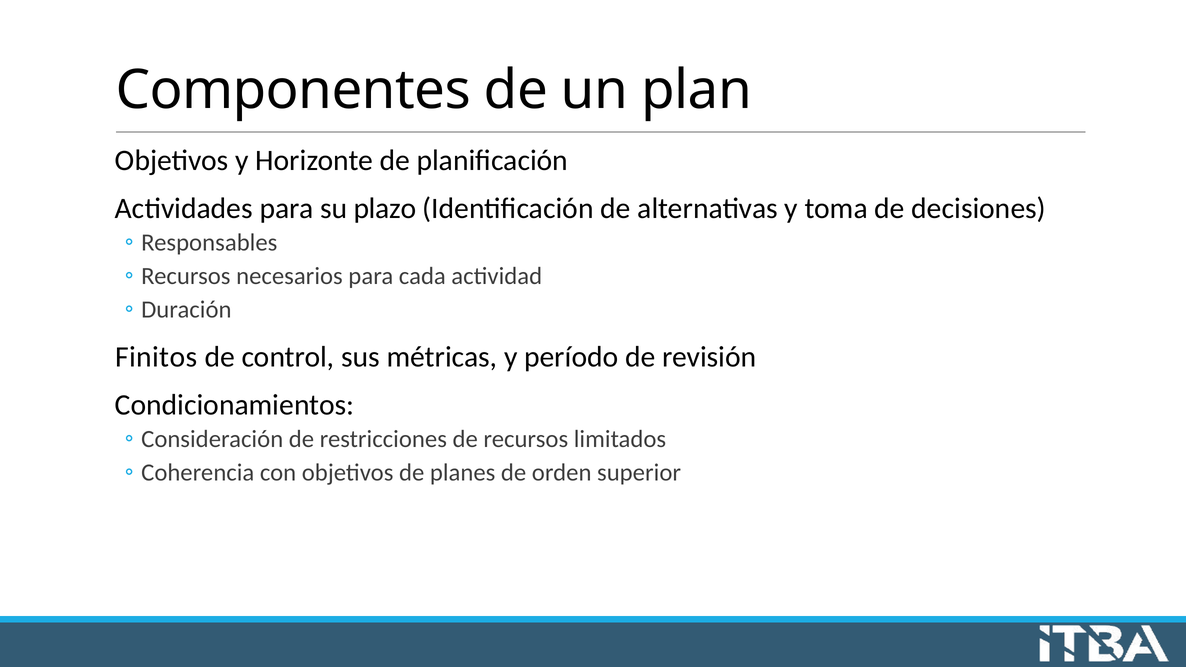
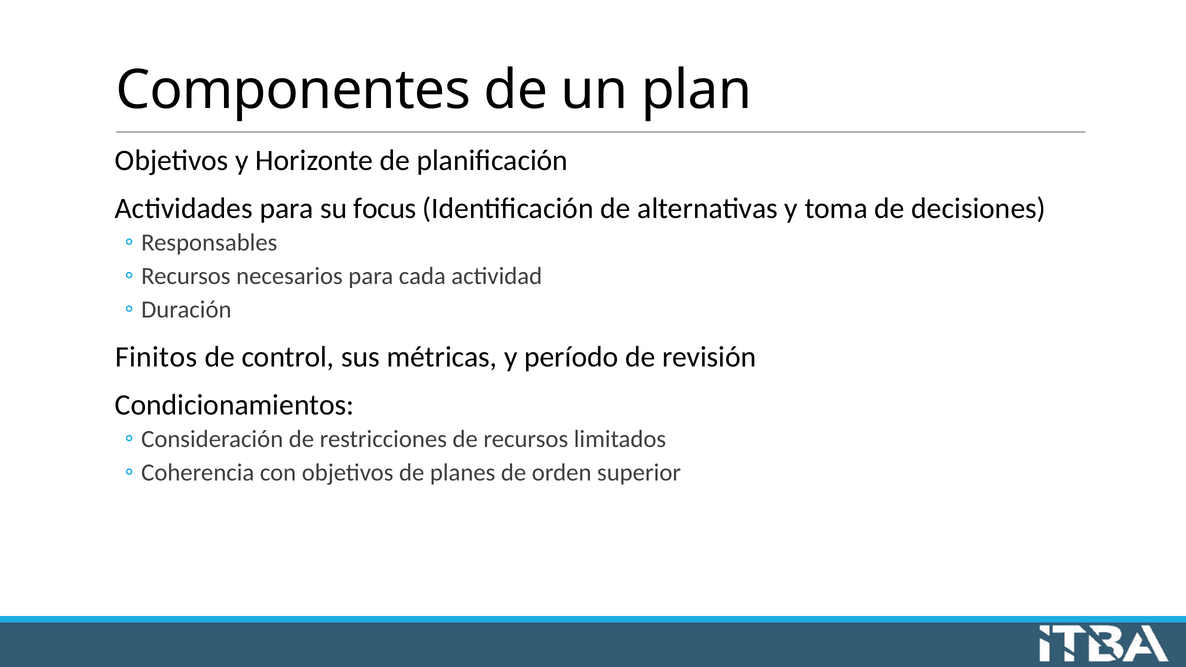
plazo: plazo -> focus
